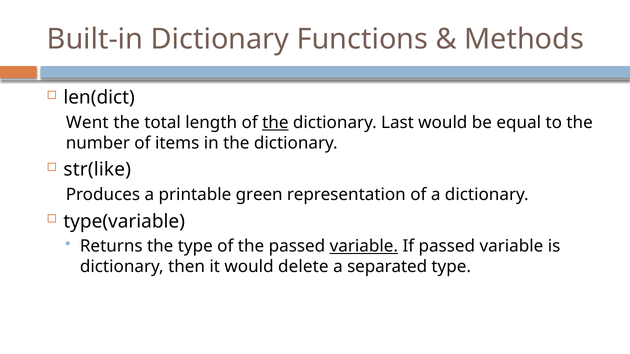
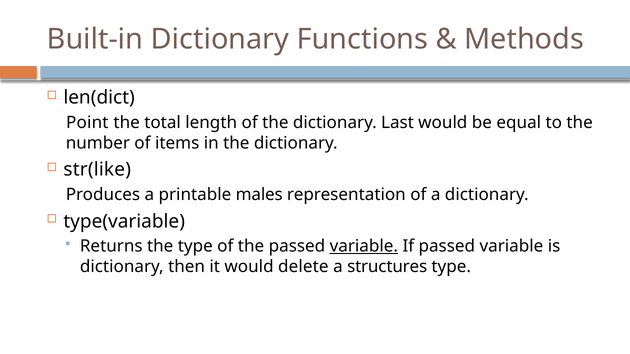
Went: Went -> Point
the at (275, 123) underline: present -> none
green: green -> males
separated: separated -> structures
